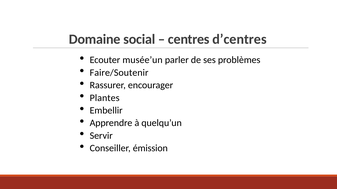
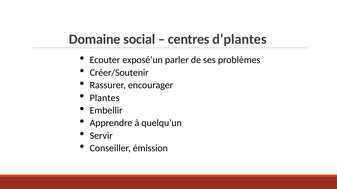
d’centres: d’centres -> d’plantes
musée’un: musée’un -> exposé’un
Faire/Soutenir: Faire/Soutenir -> Créer/Soutenir
